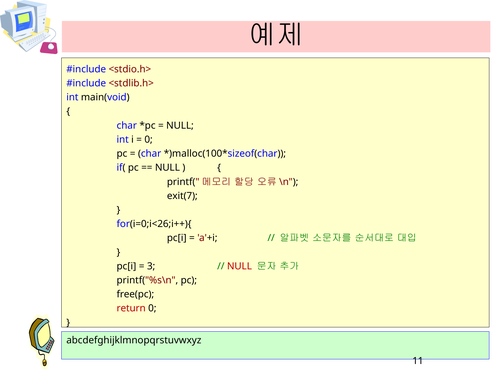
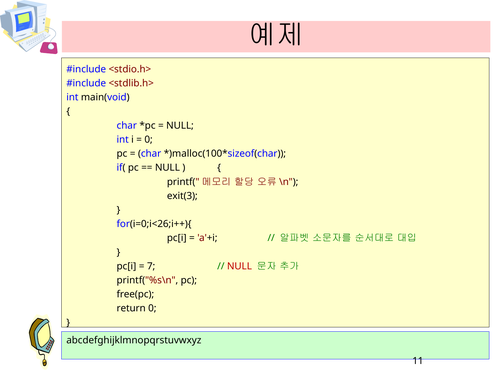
exit(7: exit(7 -> exit(3
3: 3 -> 7
return colour: red -> black
